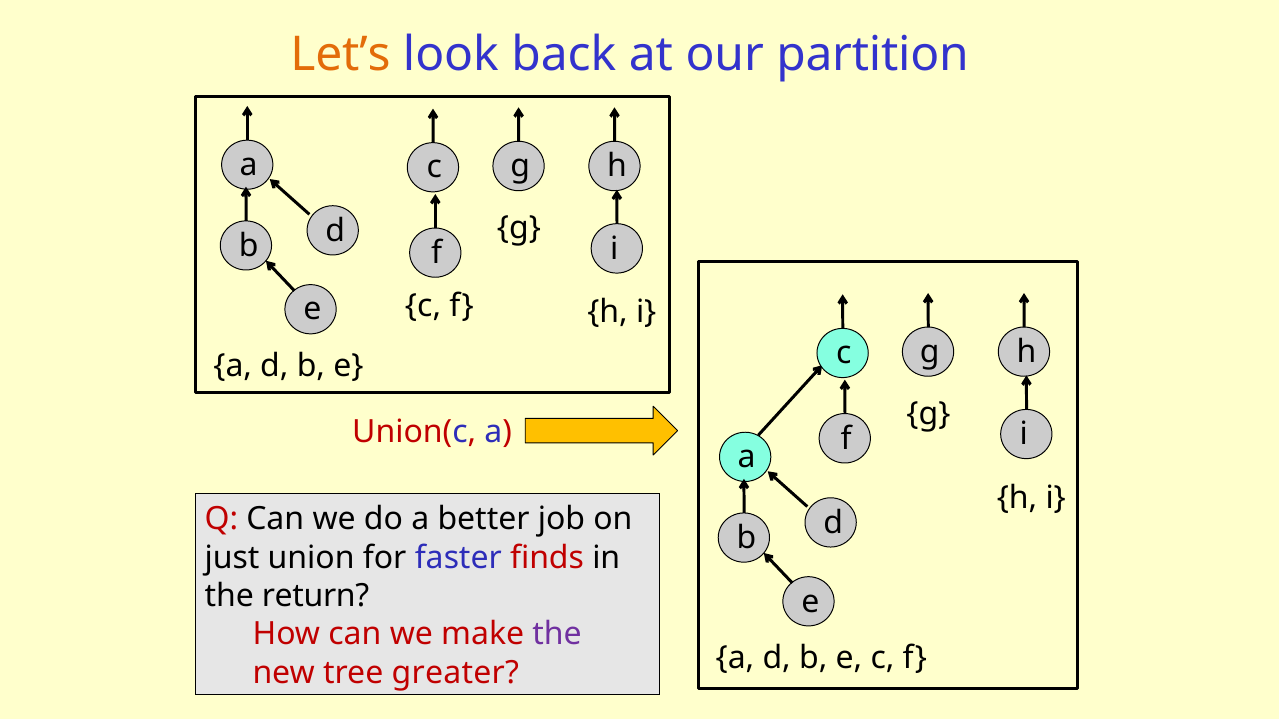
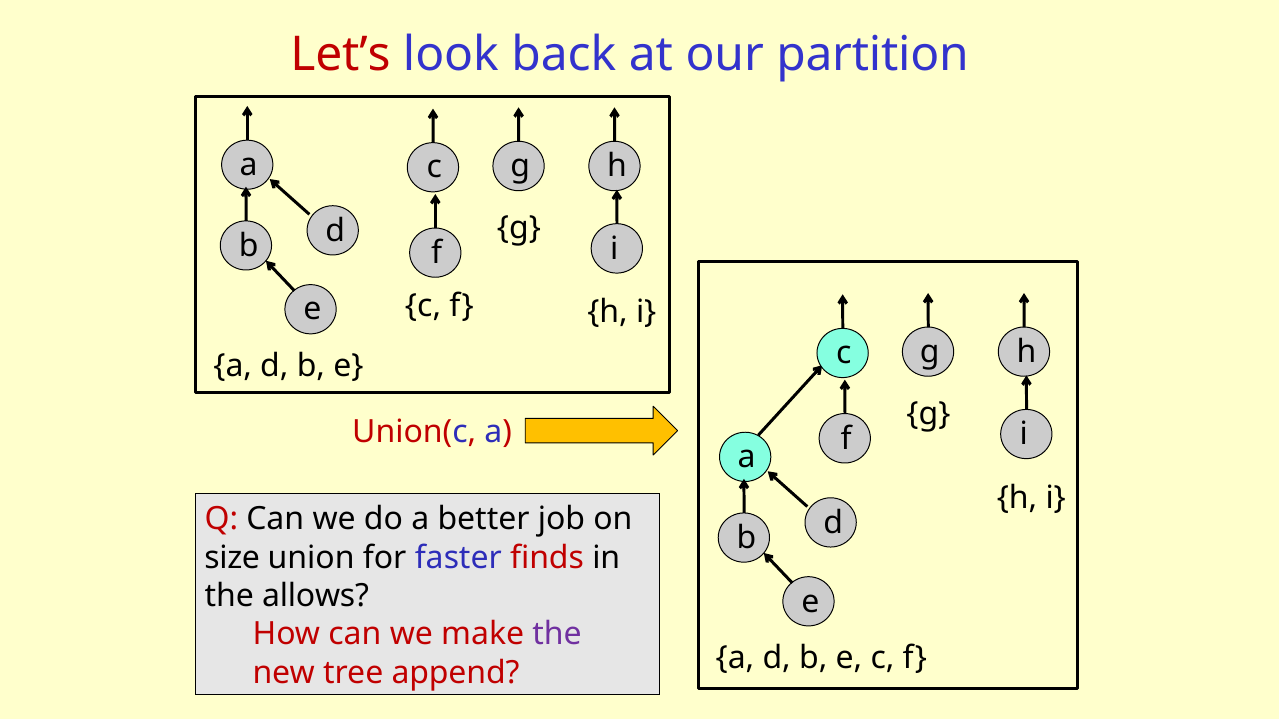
Let’s colour: orange -> red
just: just -> size
return: return -> allows
greater: greater -> append
